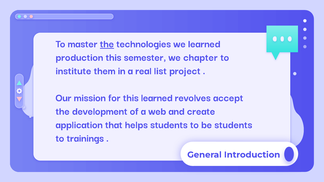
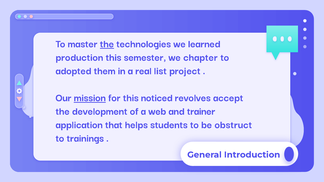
institute: institute -> adopted
mission underline: none -> present
this learned: learned -> noticed
create: create -> trainer
be students: students -> obstruct
